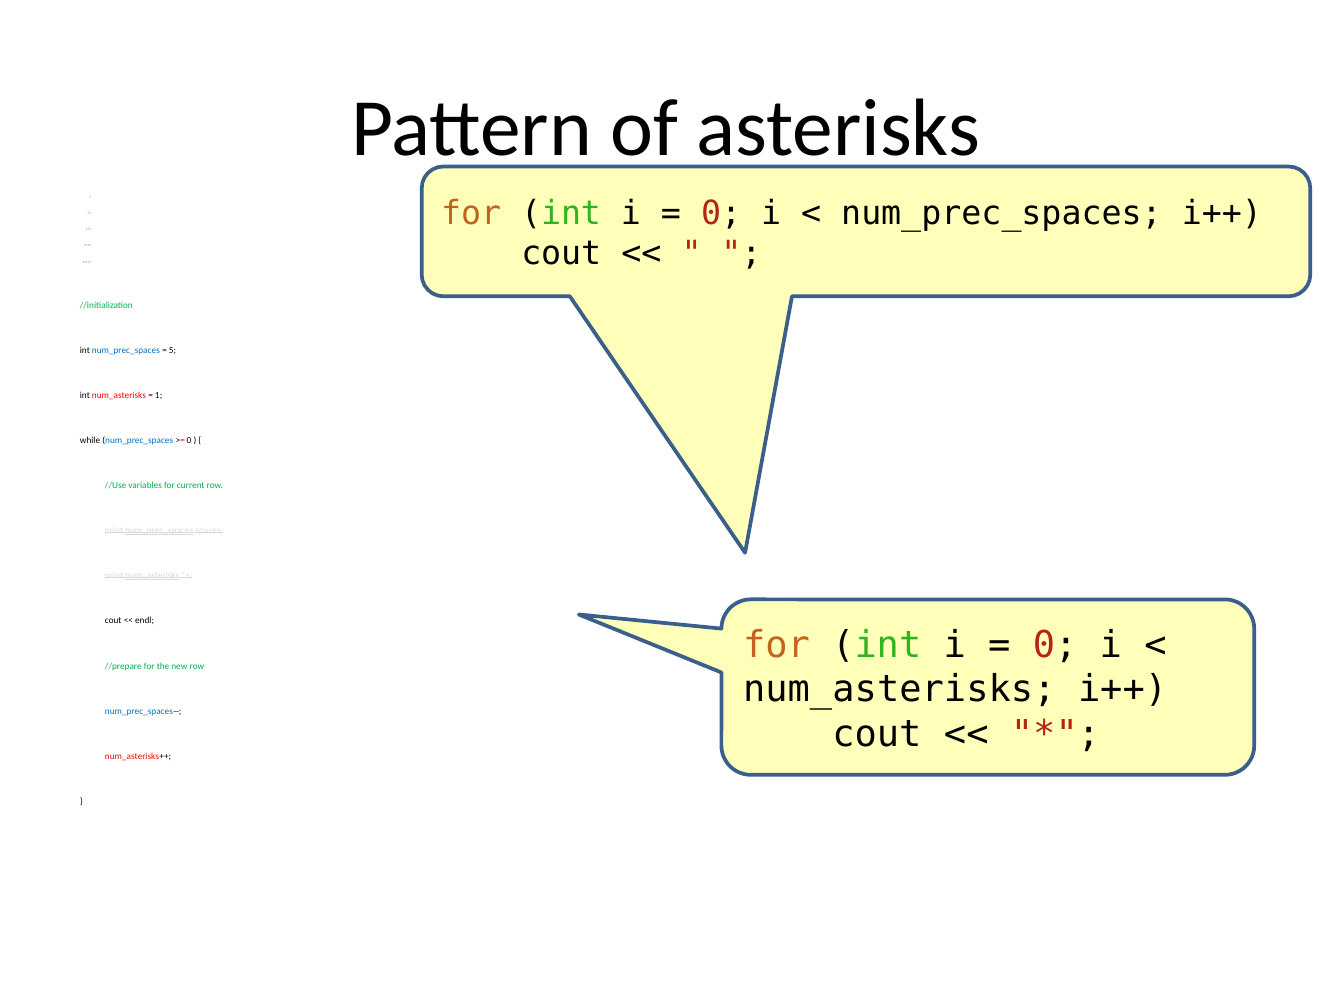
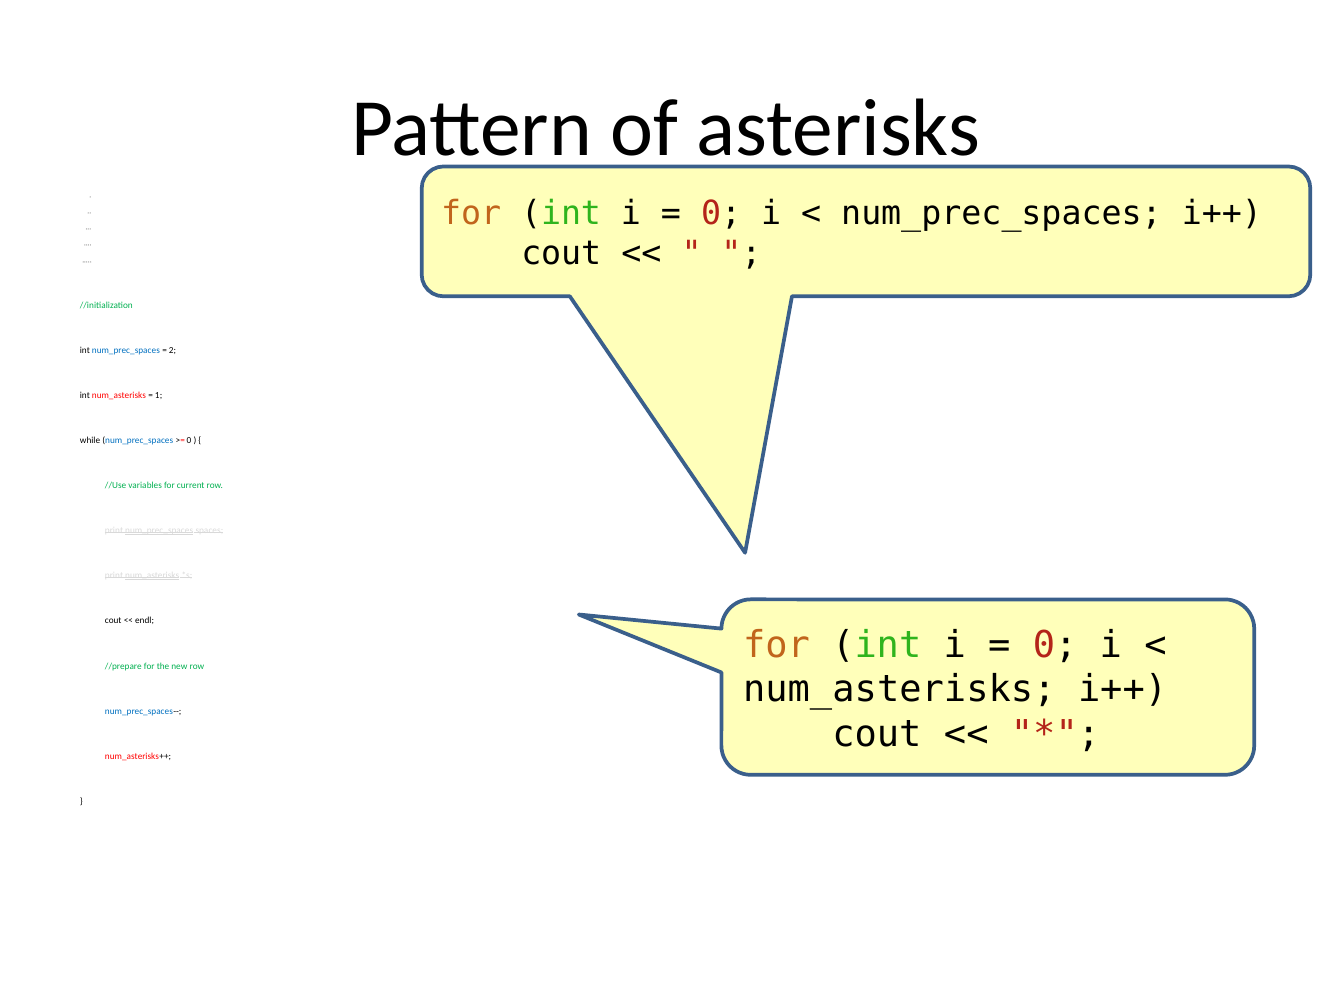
5: 5 -> 2
